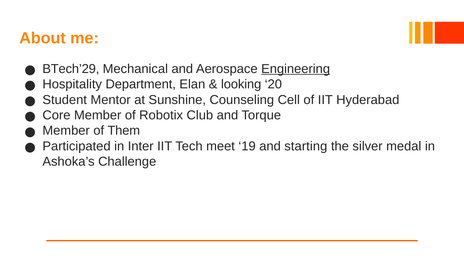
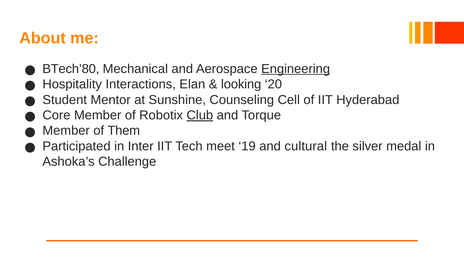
BTech’29: BTech’29 -> BTech’80
Department: Department -> Interactions
Club underline: none -> present
starting: starting -> cultural
